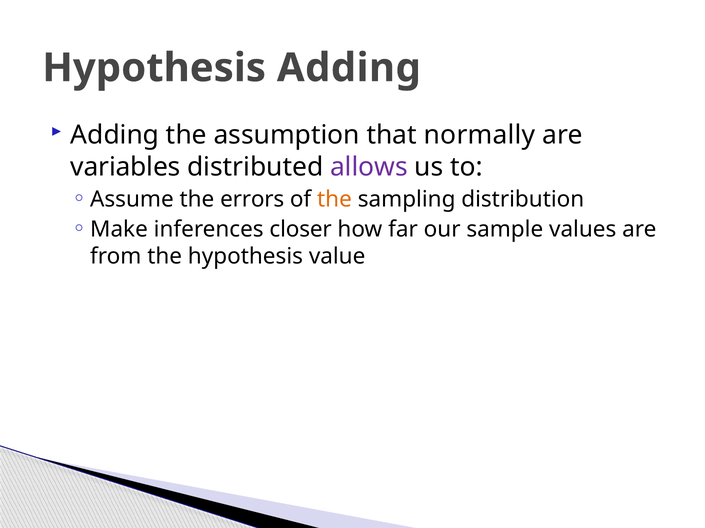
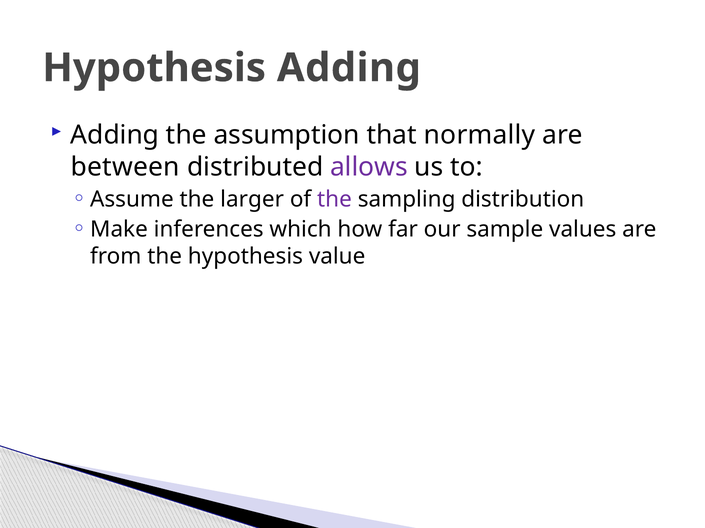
variables: variables -> between
errors: errors -> larger
the at (334, 199) colour: orange -> purple
closer: closer -> which
